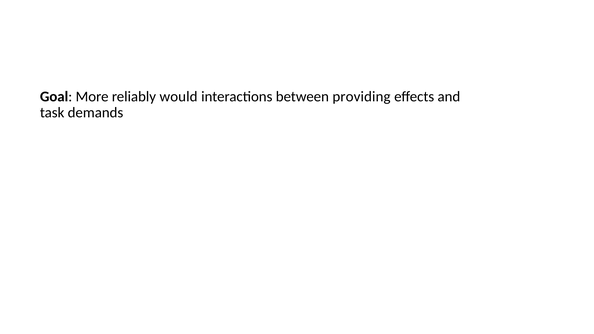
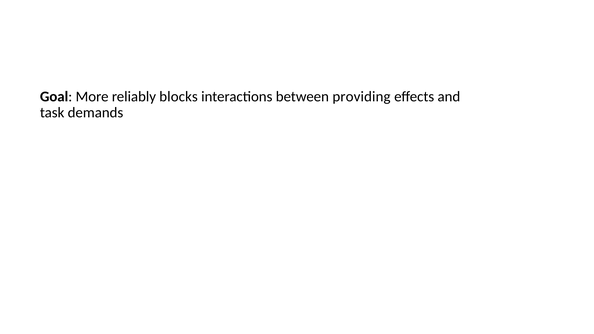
would: would -> blocks
